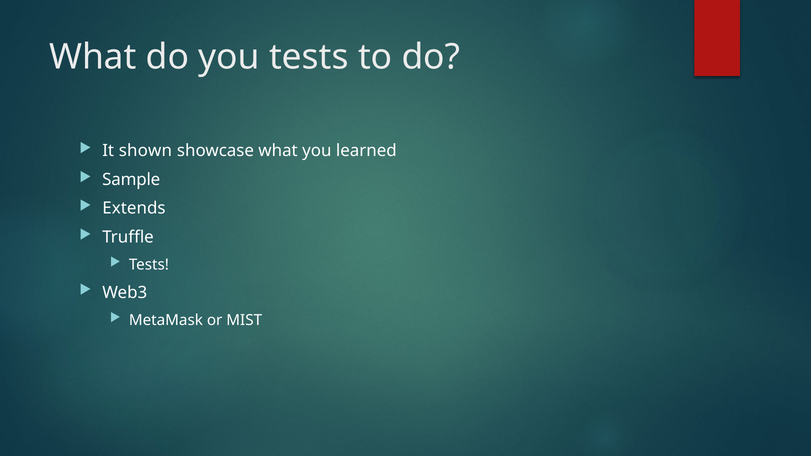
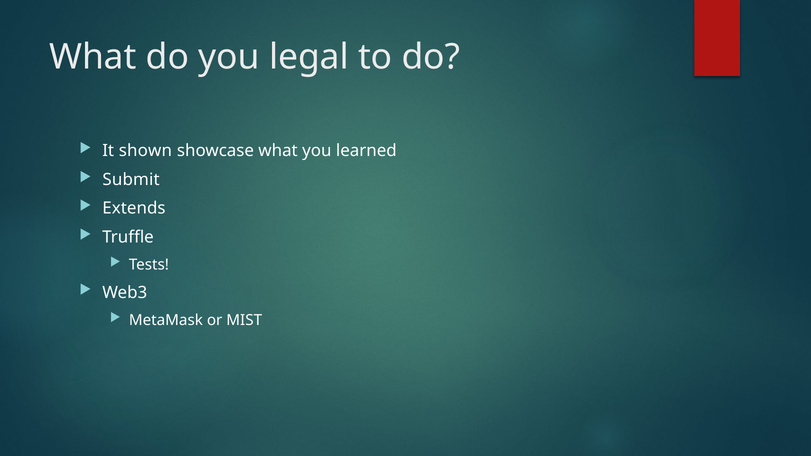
you tests: tests -> legal
Sample: Sample -> Submit
